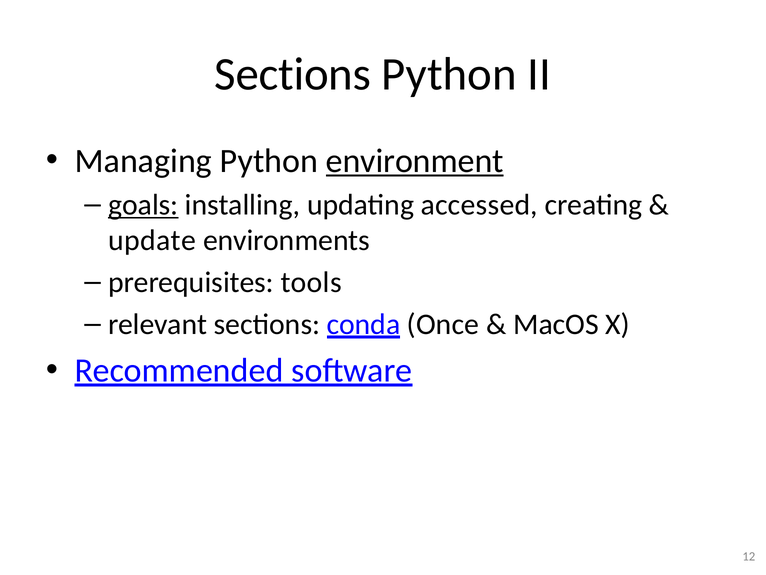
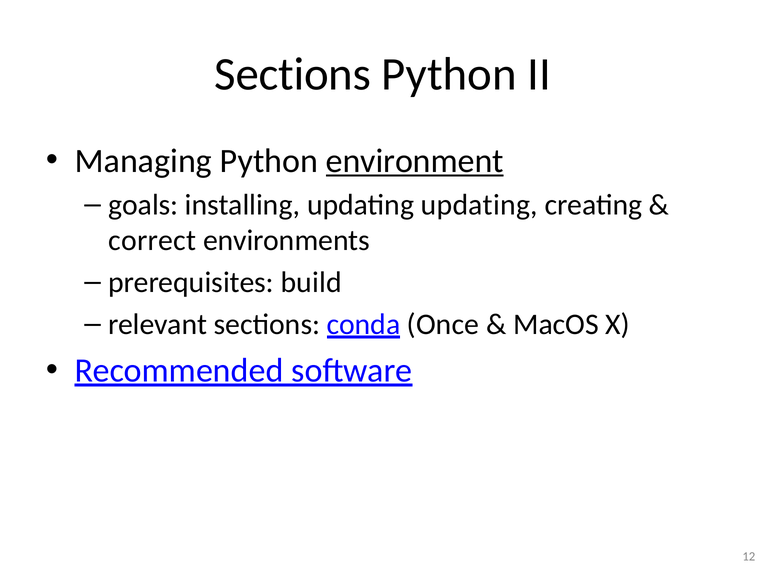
goals underline: present -> none
updating accessed: accessed -> updating
update: update -> correct
tools: tools -> build
